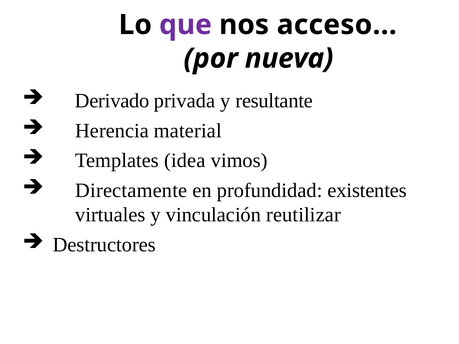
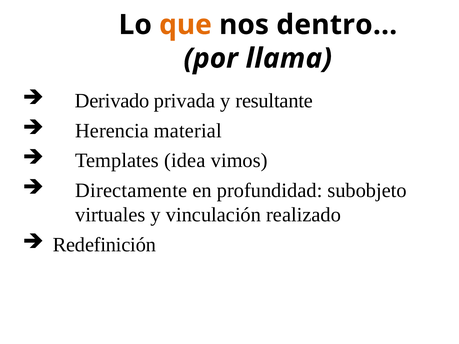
que colour: purple -> orange
acceso: acceso -> dentro
nueva: nueva -> llama
existentes: existentes -> subobjeto
reutilizar: reutilizar -> realizado
Destructores: Destructores -> Redefinición
